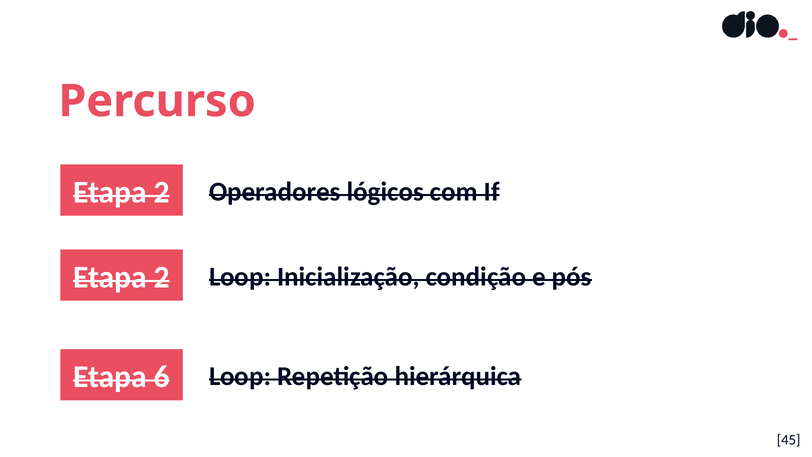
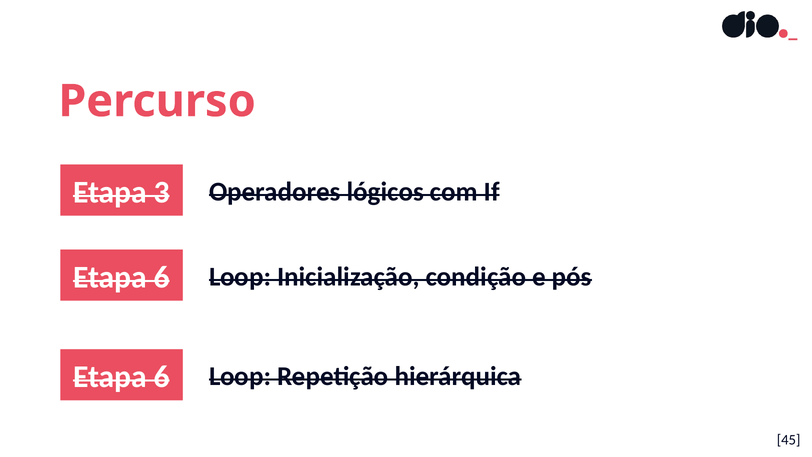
2 at (162, 192): 2 -> 3
2 at (162, 277): 2 -> 6
